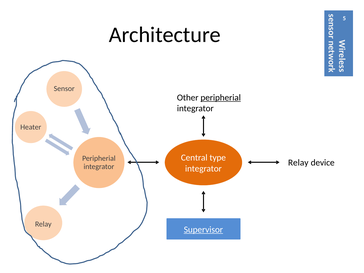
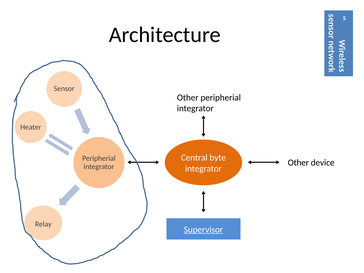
peripherial at (221, 98) underline: present -> none
type: type -> byte
Relay at (298, 163): Relay -> Other
